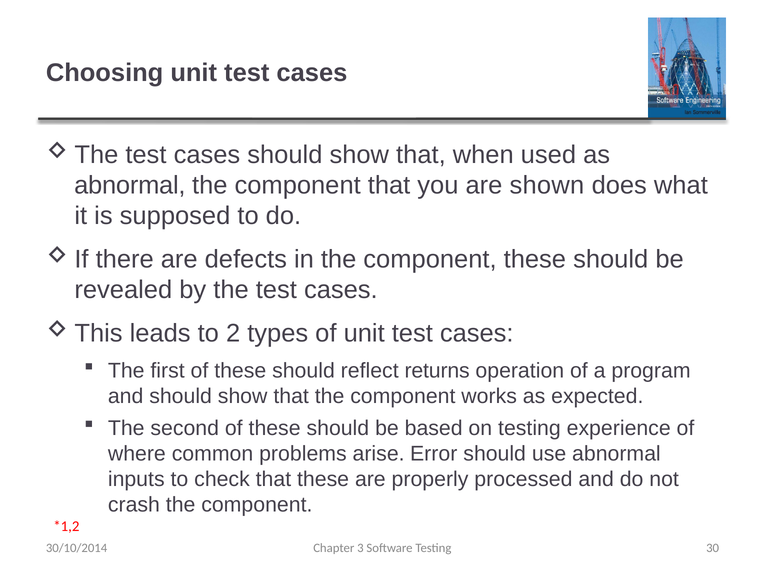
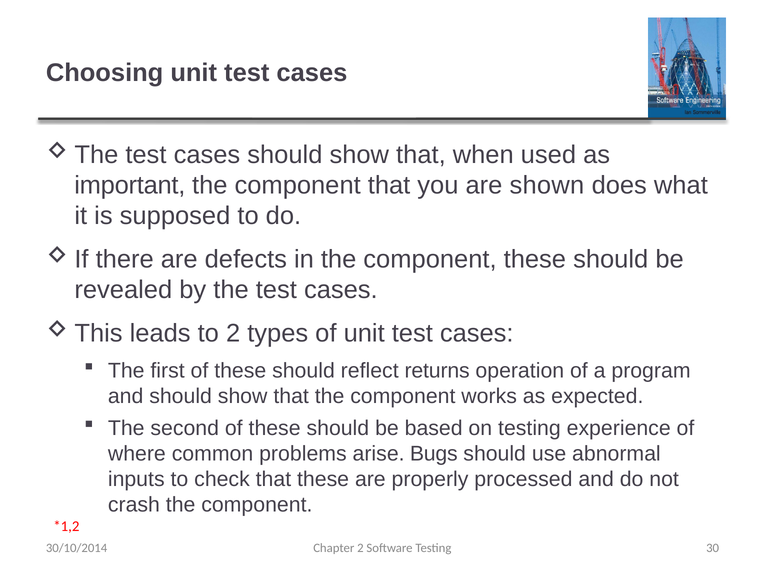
abnormal at (130, 185): abnormal -> important
Error: Error -> Bugs
Chapter 3: 3 -> 2
